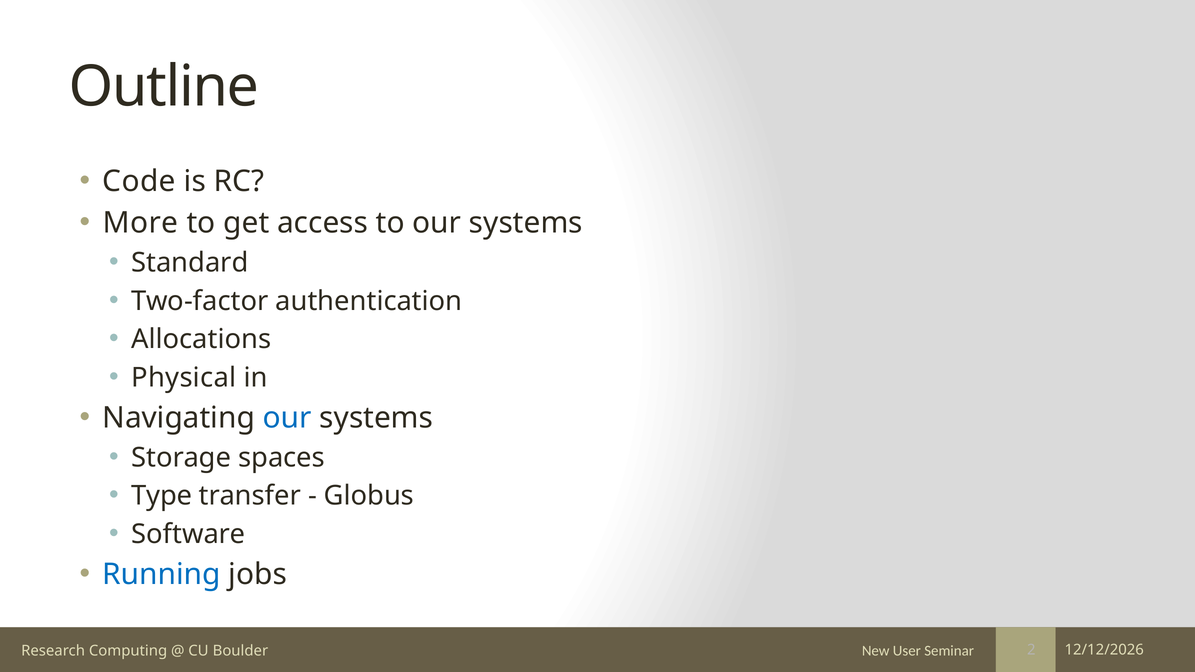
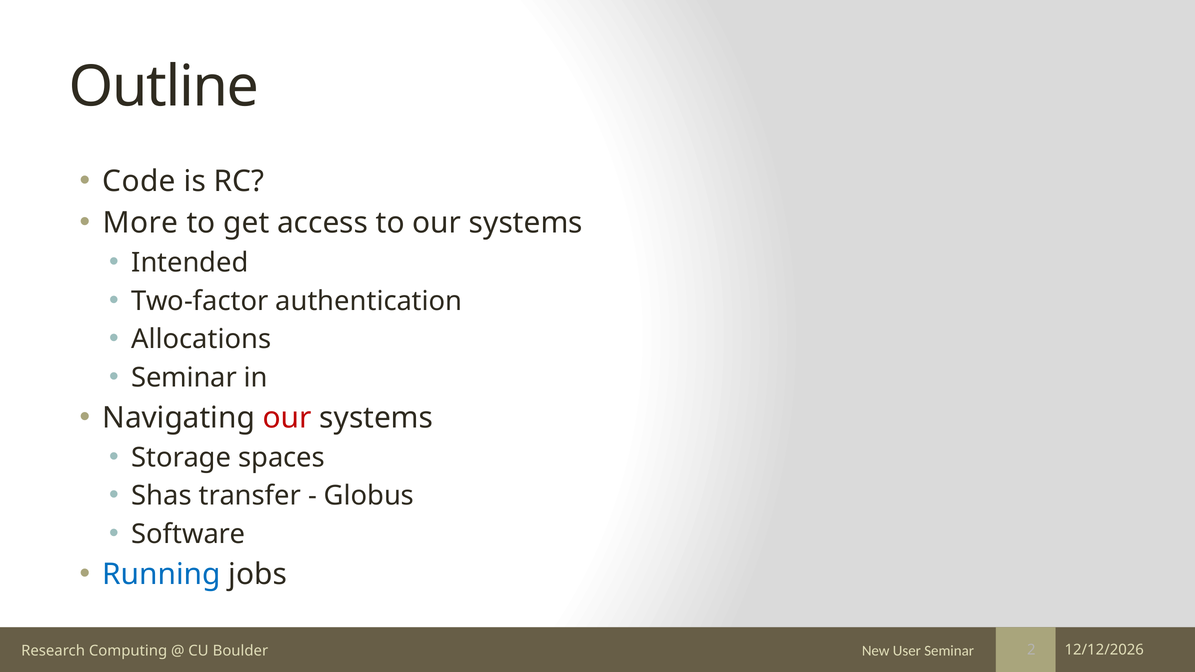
Standard: Standard -> Intended
Physical at (184, 378): Physical -> Seminar
our at (287, 418) colour: blue -> red
Type: Type -> Shas
